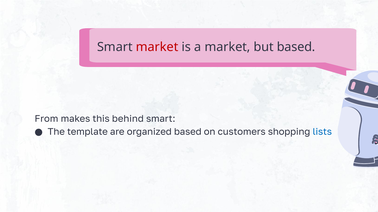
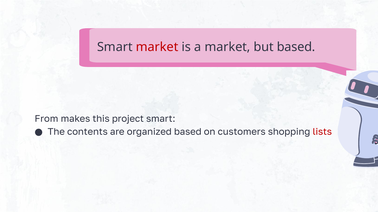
behind: behind -> project
template: template -> contents
lists colour: blue -> red
